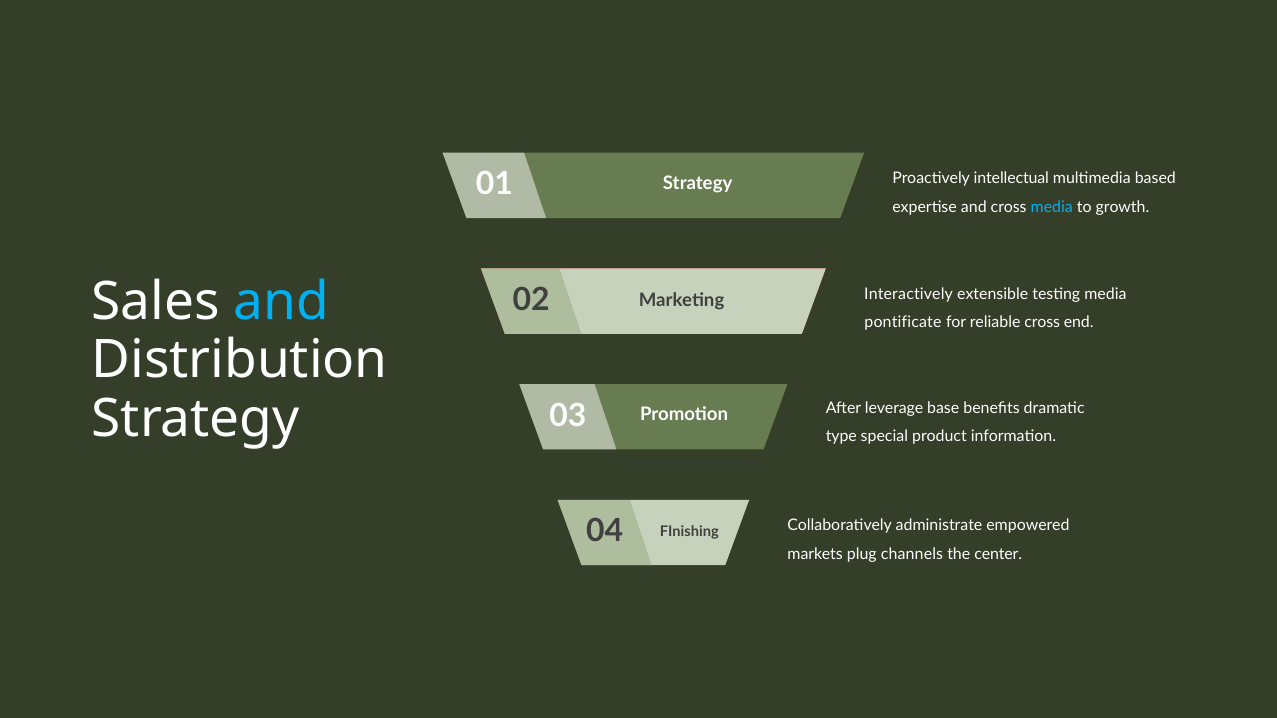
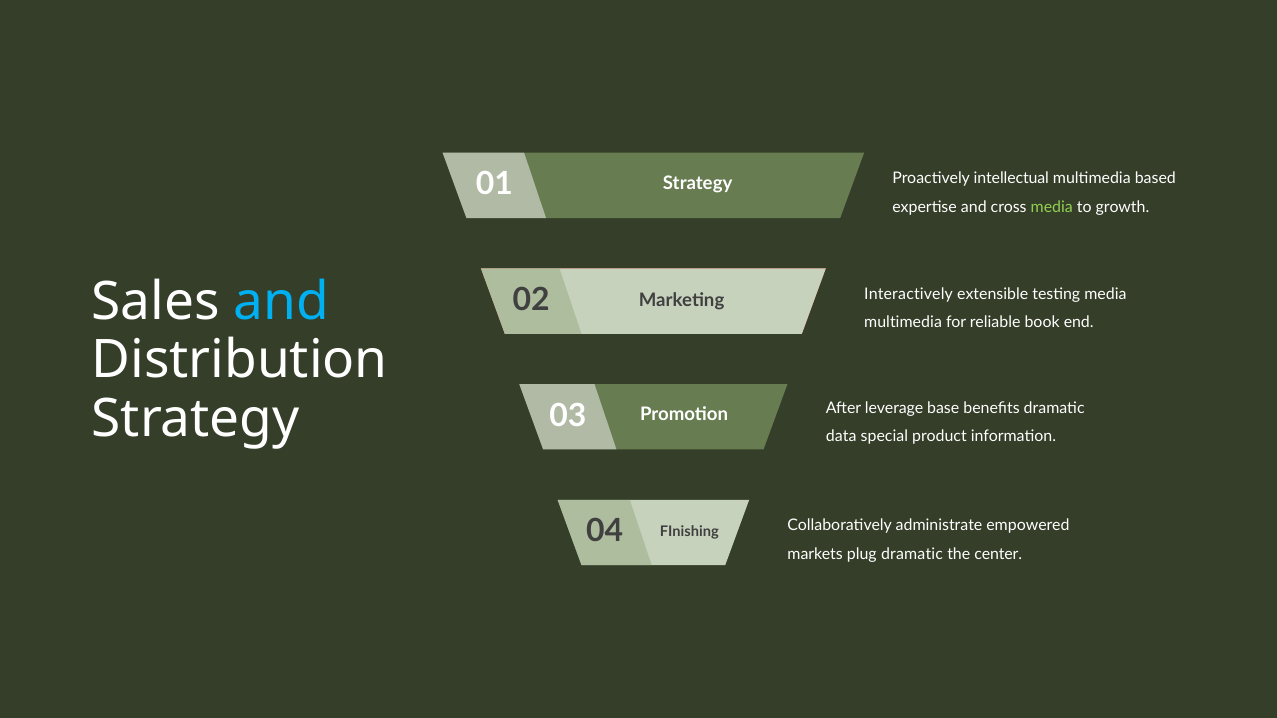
media at (1052, 207) colour: light blue -> light green
pontificate at (903, 323): pontificate -> multimedia
reliable cross: cross -> book
type: type -> data
plug channels: channels -> dramatic
